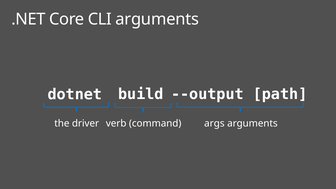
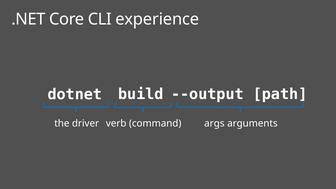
CLI arguments: arguments -> experience
